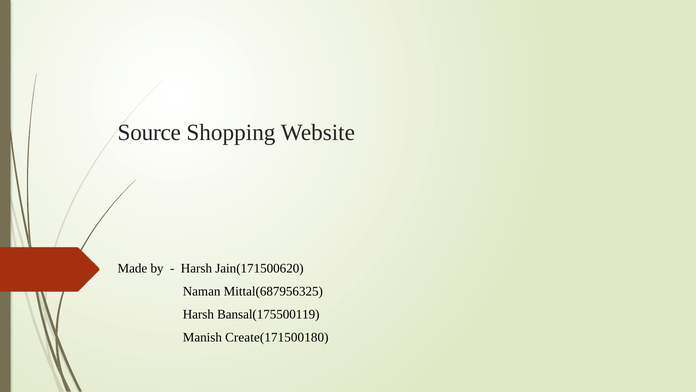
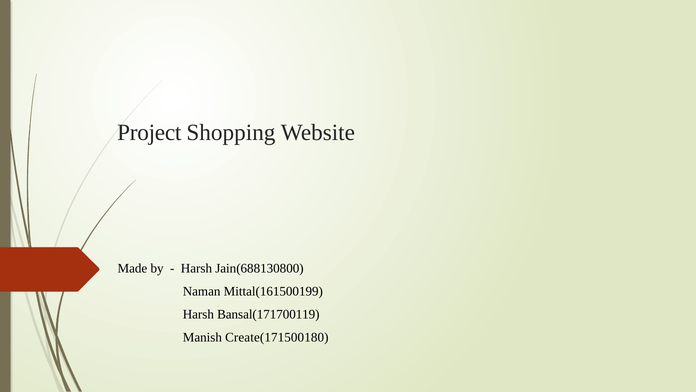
Source: Source -> Project
Jain(171500620: Jain(171500620 -> Jain(688130800
Mittal(687956325: Mittal(687956325 -> Mittal(161500199
Bansal(175500119: Bansal(175500119 -> Bansal(171700119
